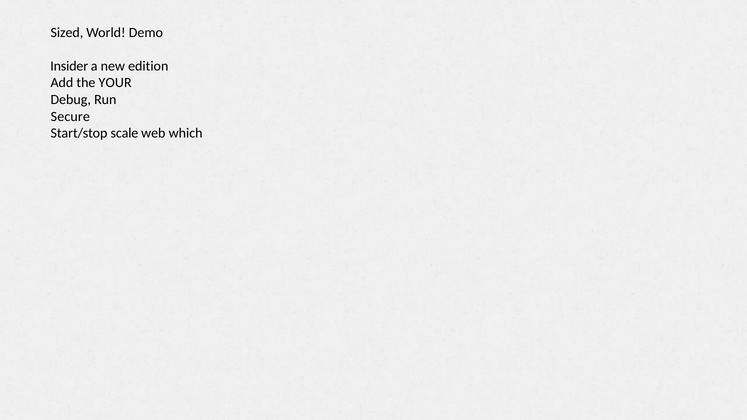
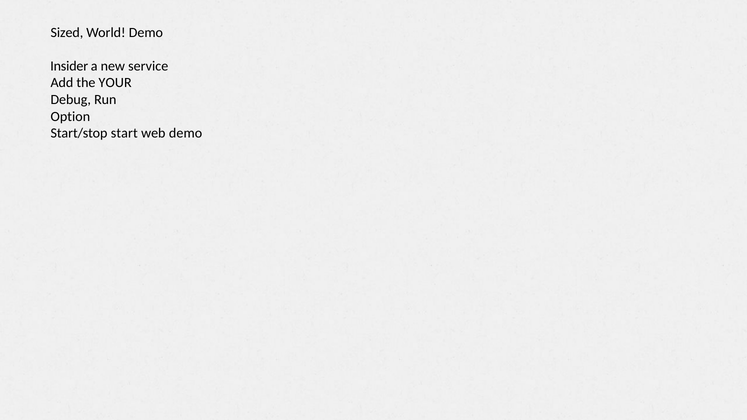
edition: edition -> service
Secure: Secure -> Option
scale: scale -> start
web which: which -> demo
